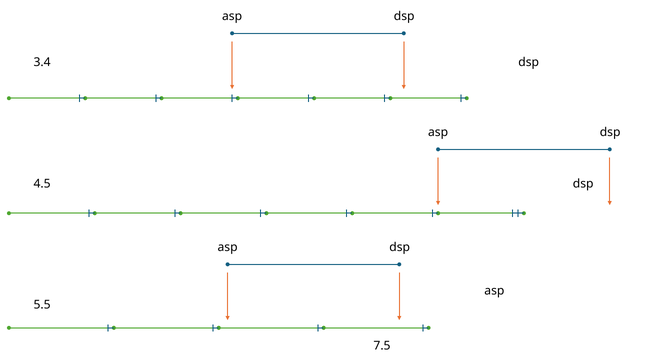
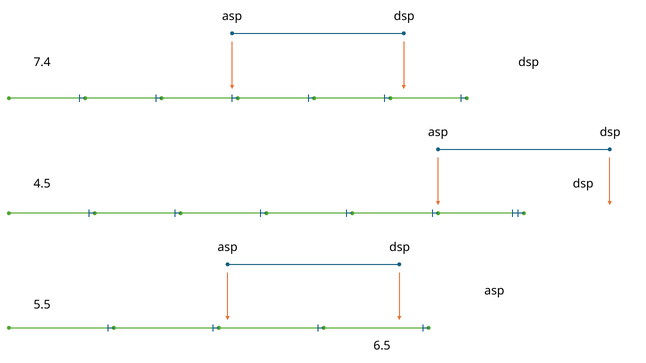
3.4: 3.4 -> 7.4
7.5: 7.5 -> 6.5
